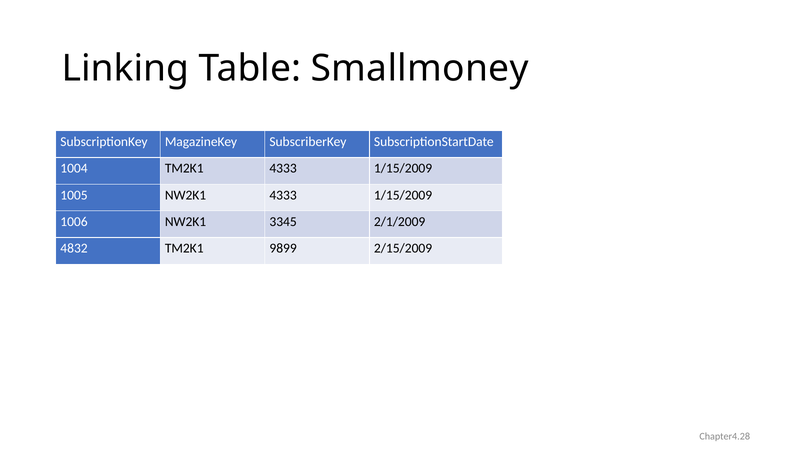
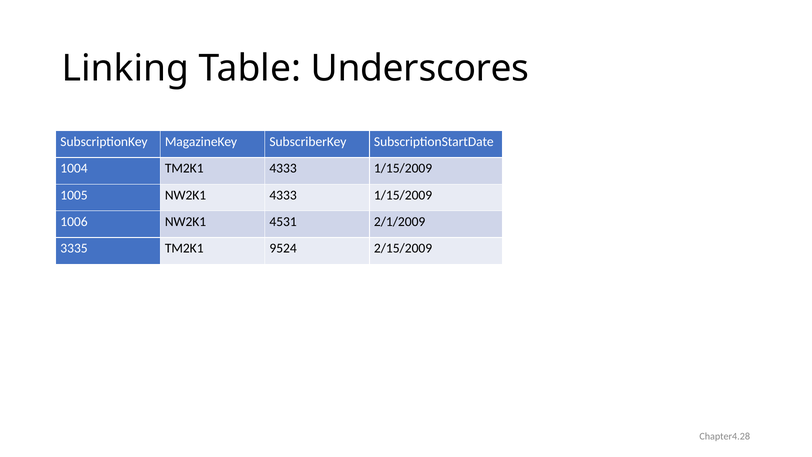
Smallmoney: Smallmoney -> Underscores
3345: 3345 -> 4531
4832: 4832 -> 3335
9899: 9899 -> 9524
